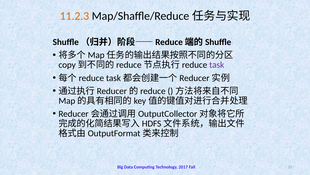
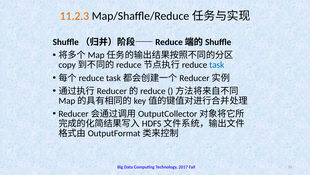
task colour: purple -> blue
